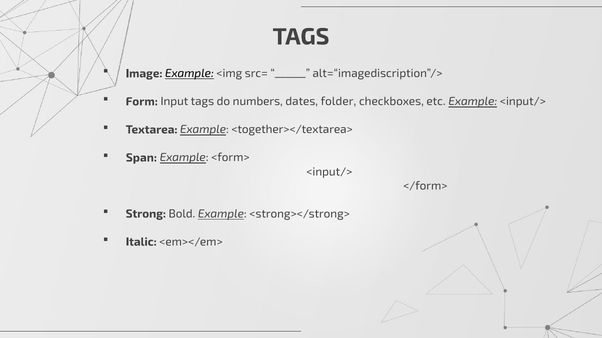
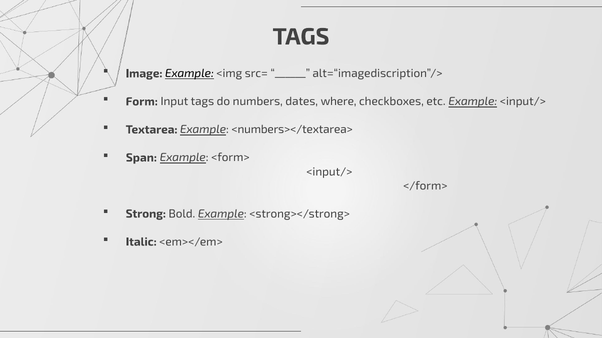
folder: folder -> where
<together></textarea>: <together></textarea> -> <numbers></textarea>
